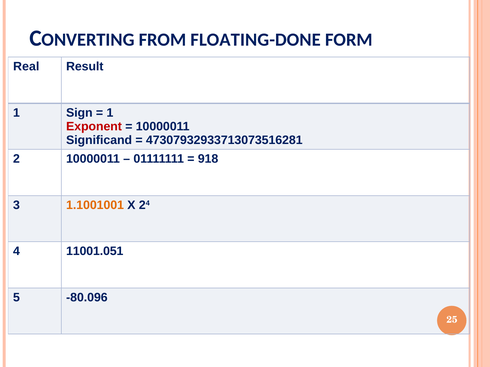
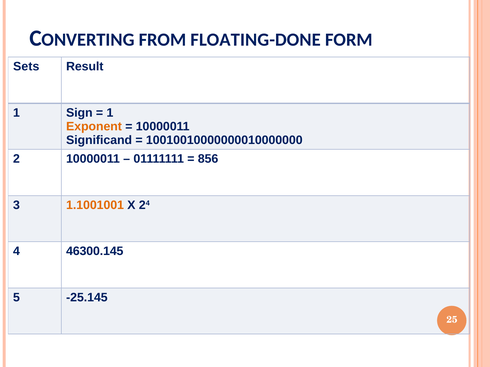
Real: Real -> Sets
Exponent colour: red -> orange
47307932933713073516281: 47307932933713073516281 -> 10010010000000010000000
918: 918 -> 856
11001.051: 11001.051 -> 46300.145
-80.096: -80.096 -> -25.145
